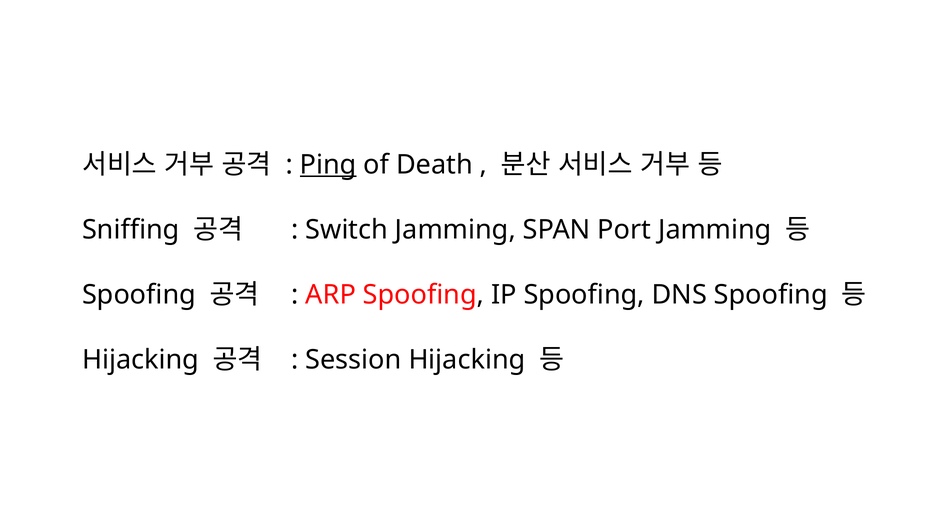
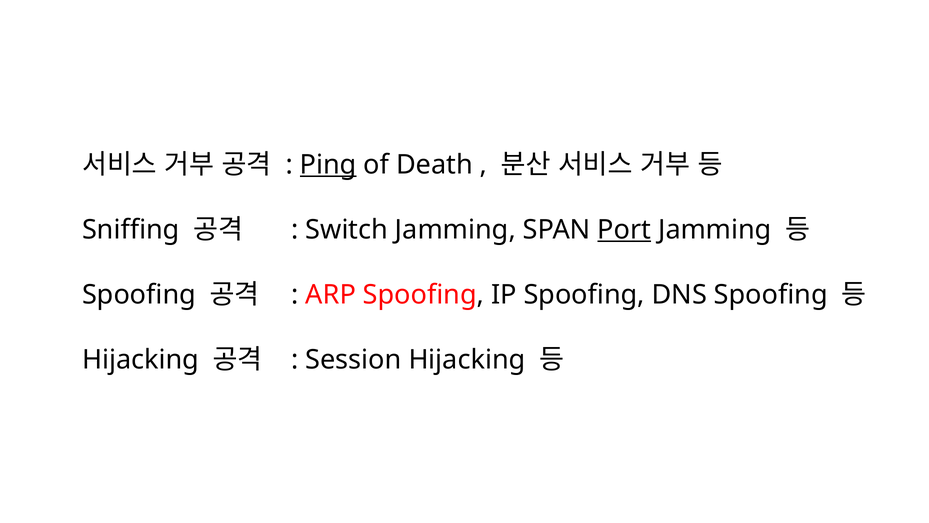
Port underline: none -> present
